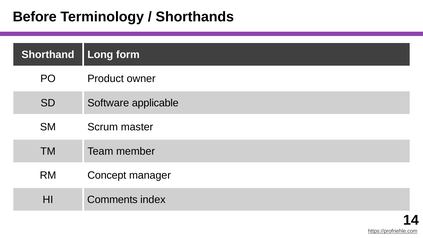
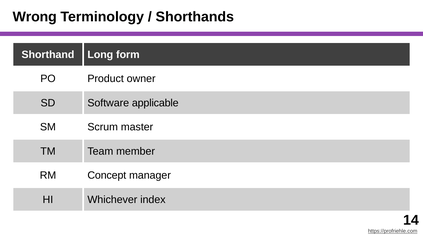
Before: Before -> Wrong
Comments: Comments -> Whichever
